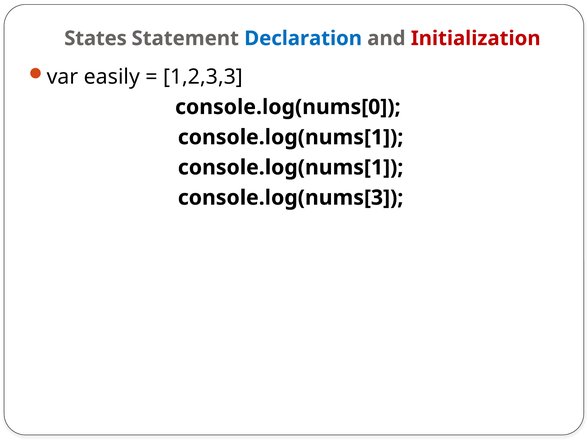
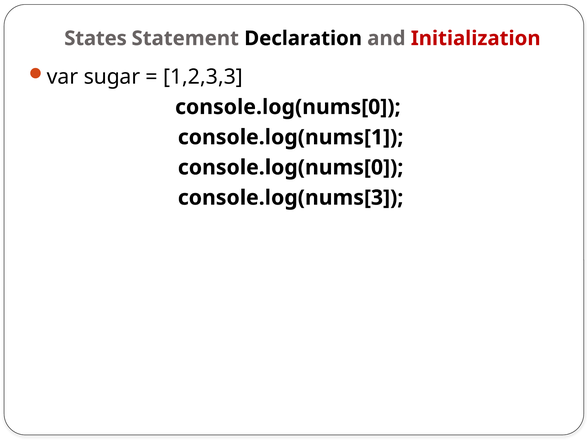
Declaration colour: blue -> black
easily: easily -> sugar
console.log(nums[1 at (291, 167): console.log(nums[1 -> console.log(nums[0
